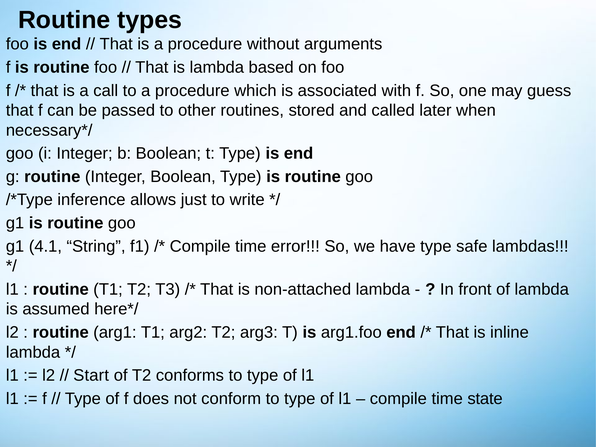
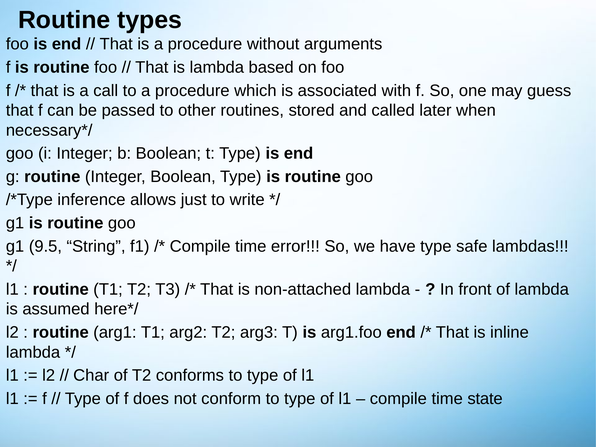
4.1: 4.1 -> 9.5
Start: Start -> Char
